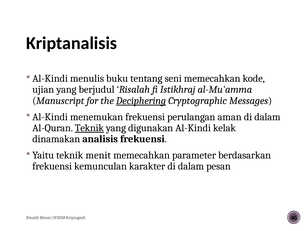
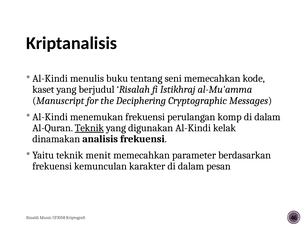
ujian: ujian -> kaset
Deciphering underline: present -> none
aman: aman -> komp
